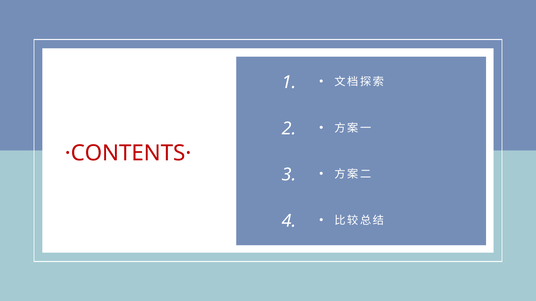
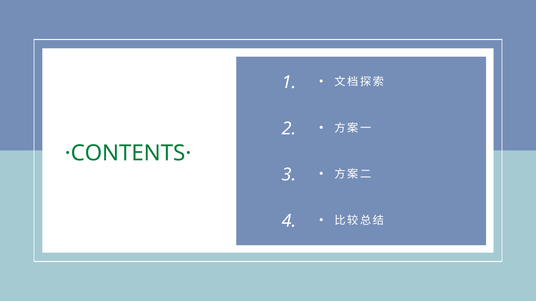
·CONTENTS· colour: red -> green
